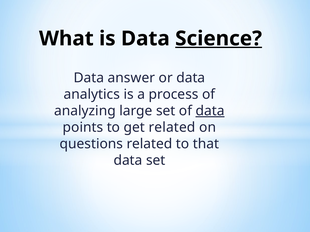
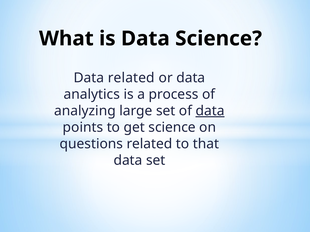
Science at (219, 39) underline: present -> none
Data answer: answer -> related
get related: related -> science
